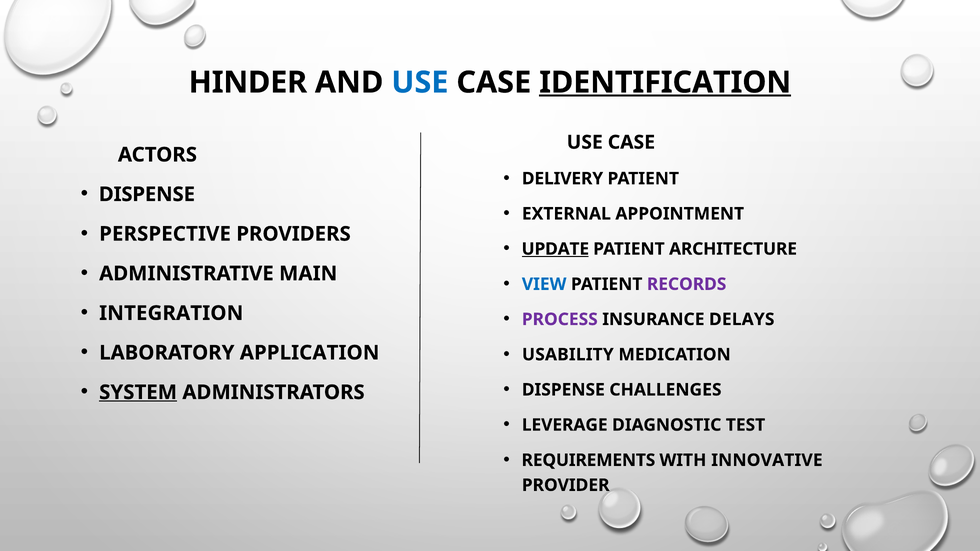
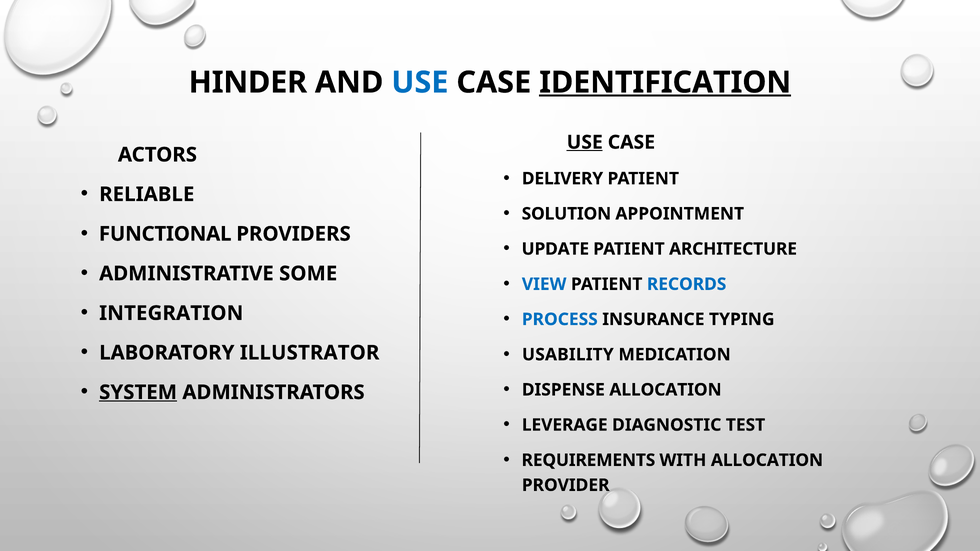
USE at (585, 142) underline: none -> present
DISPENSE at (147, 194): DISPENSE -> RELIABLE
EXTERNAL: EXTERNAL -> SOLUTION
PERSPECTIVE: PERSPECTIVE -> FUNCTIONAL
UPDATE underline: present -> none
MAIN: MAIN -> SOME
RECORDS colour: purple -> blue
PROCESS colour: purple -> blue
DELAYS: DELAYS -> TYPING
APPLICATION: APPLICATION -> ILLUSTRATOR
DISPENSE CHALLENGES: CHALLENGES -> ALLOCATION
WITH INNOVATIVE: INNOVATIVE -> ALLOCATION
